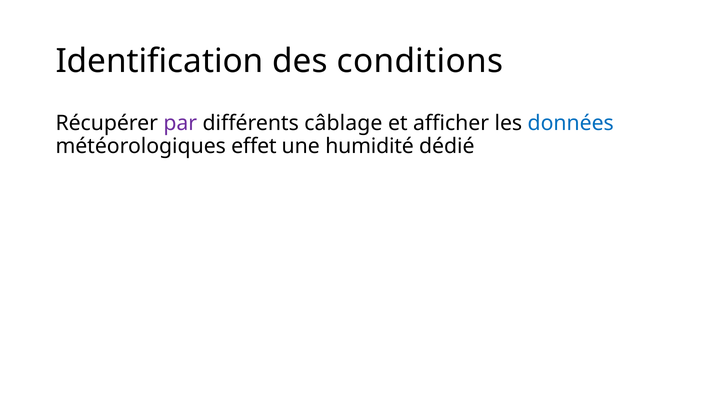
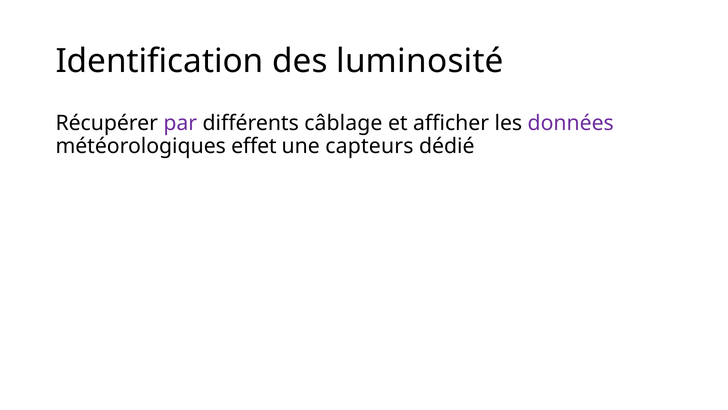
conditions: conditions -> luminosité
données colour: blue -> purple
humidité: humidité -> capteurs
